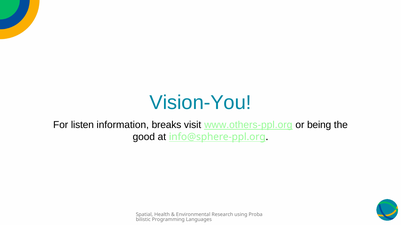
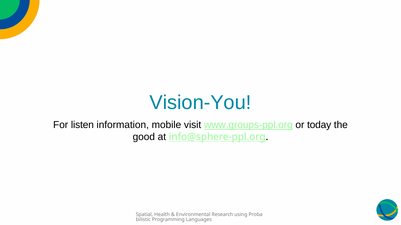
breaks: breaks -> mobile
www.others-ppl.org: www.others-ppl.org -> www.groups-ppl.org
being: being -> today
